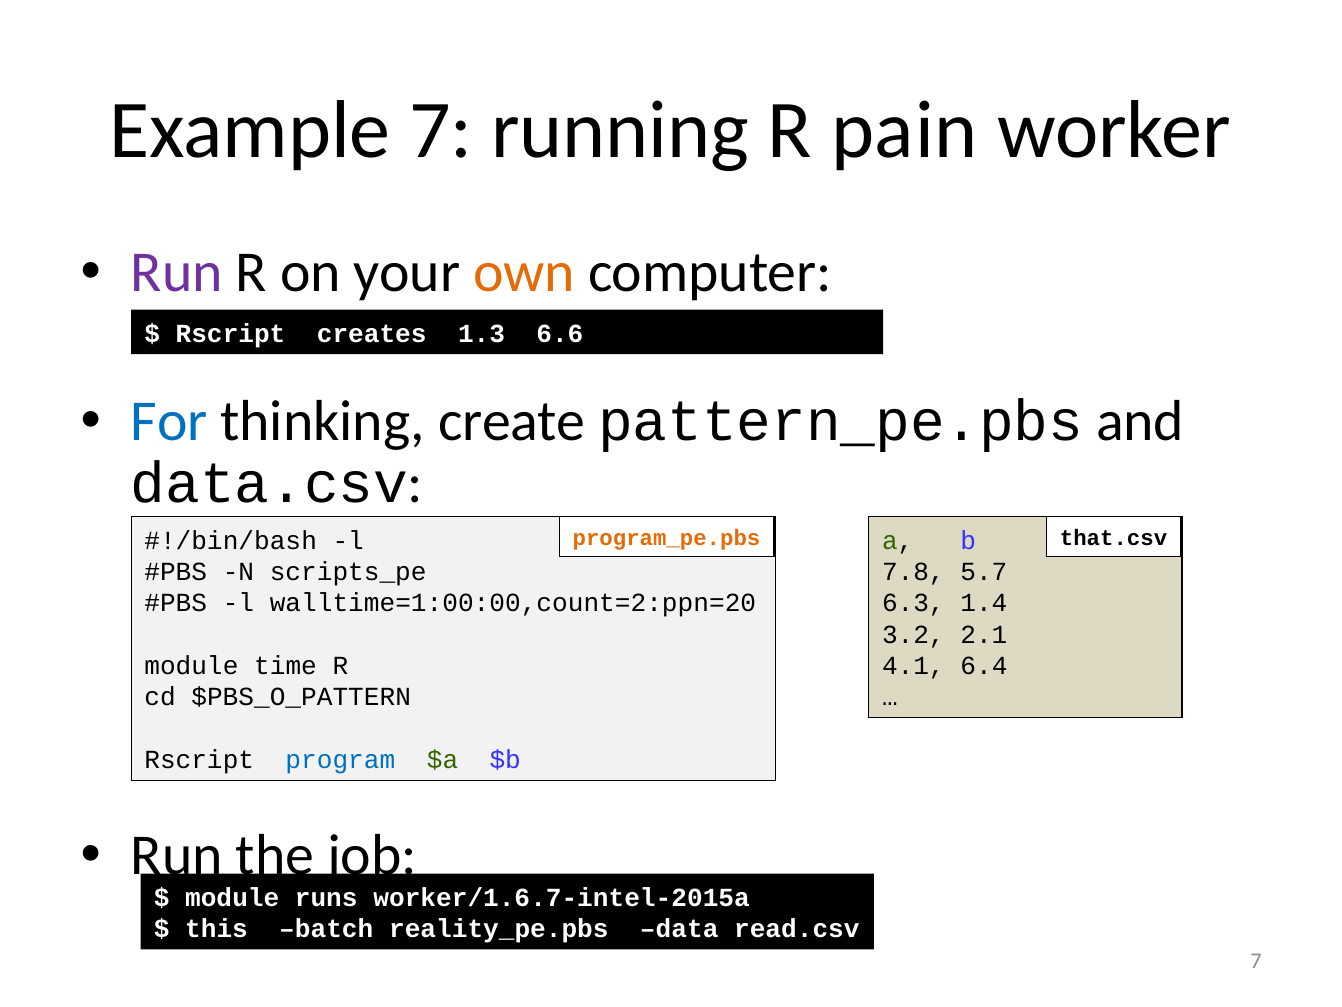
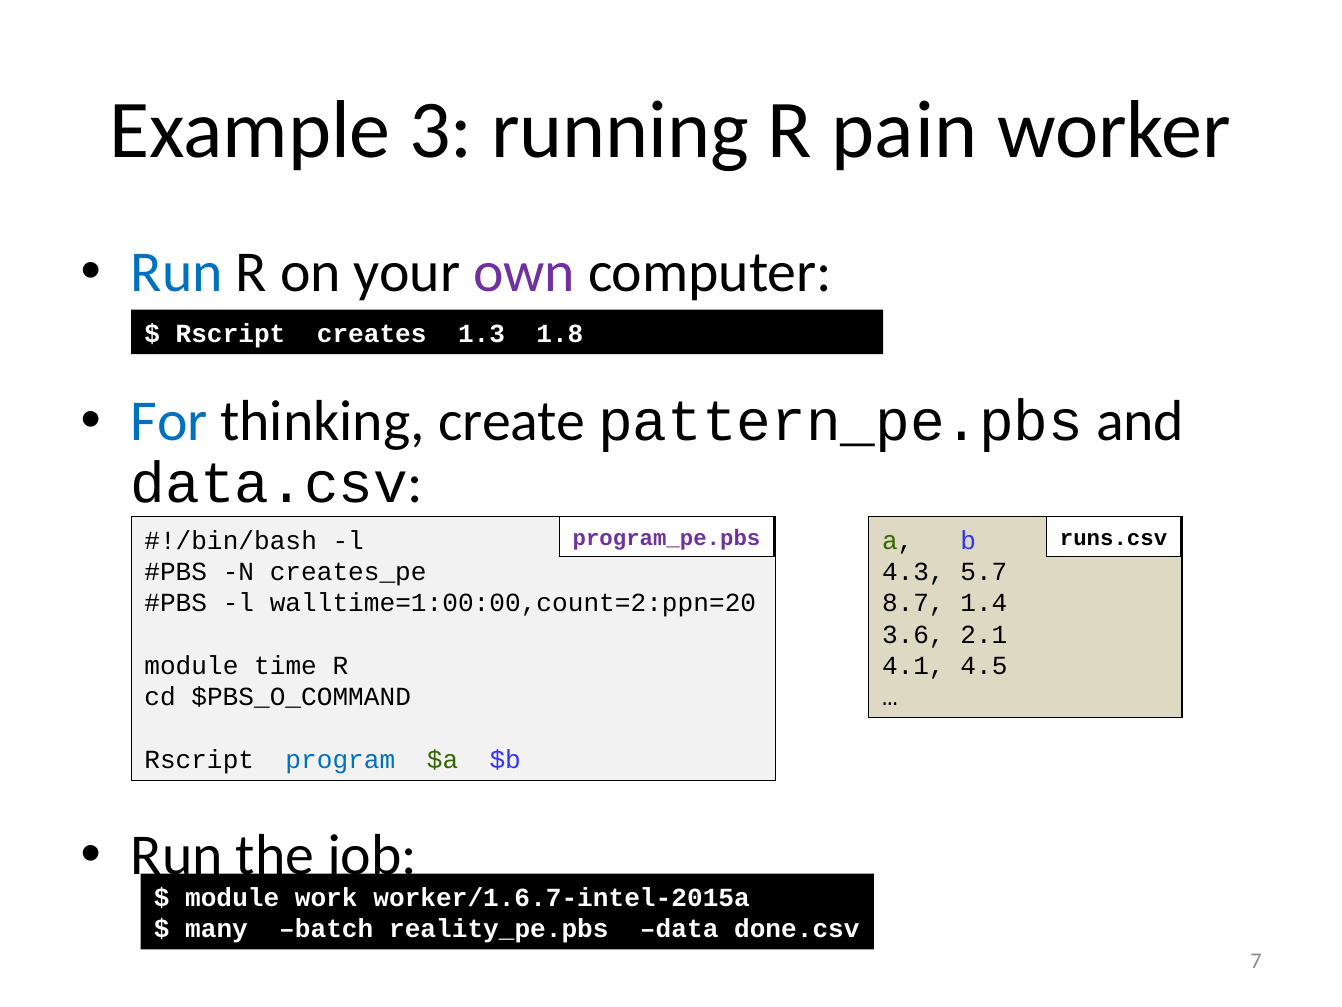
Example 7: 7 -> 3
Run at (177, 272) colour: purple -> blue
own colour: orange -> purple
6.6: 6.6 -> 1.8
program_pe.pbs colour: orange -> purple
that.csv: that.csv -> runs.csv
scripts_pe: scripts_pe -> creates_pe
7.8: 7.8 -> 4.3
6.3: 6.3 -> 8.7
3.2: 3.2 -> 3.6
6.4: 6.4 -> 4.5
$PBS_O_PATTERN: $PBS_O_PATTERN -> $PBS_O_COMMAND
runs: runs -> work
this: this -> many
read.csv: read.csv -> done.csv
